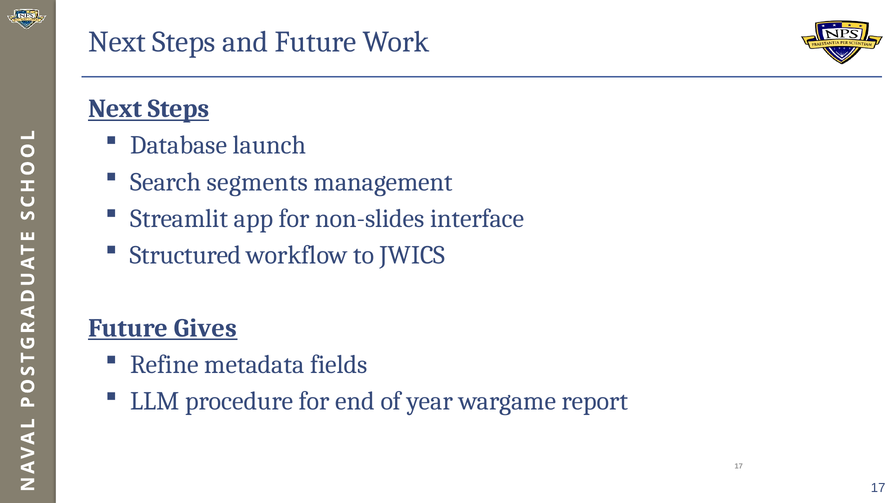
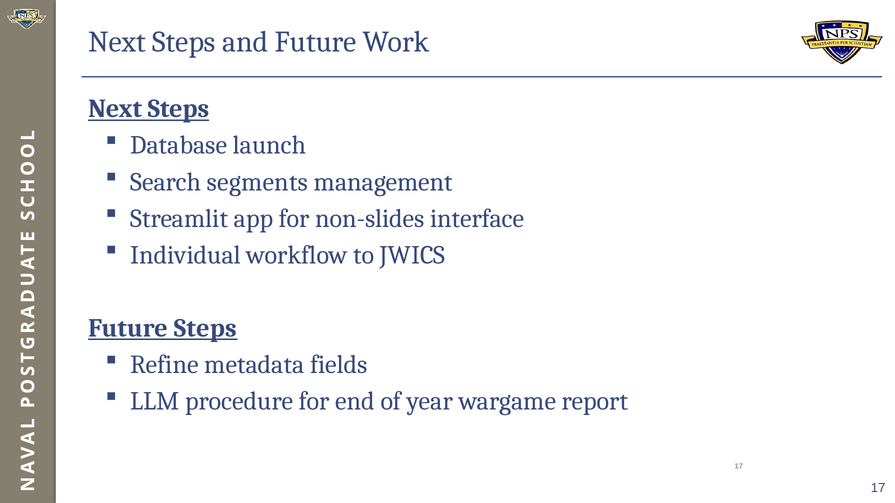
Structured: Structured -> Individual
Future Gives: Gives -> Steps
